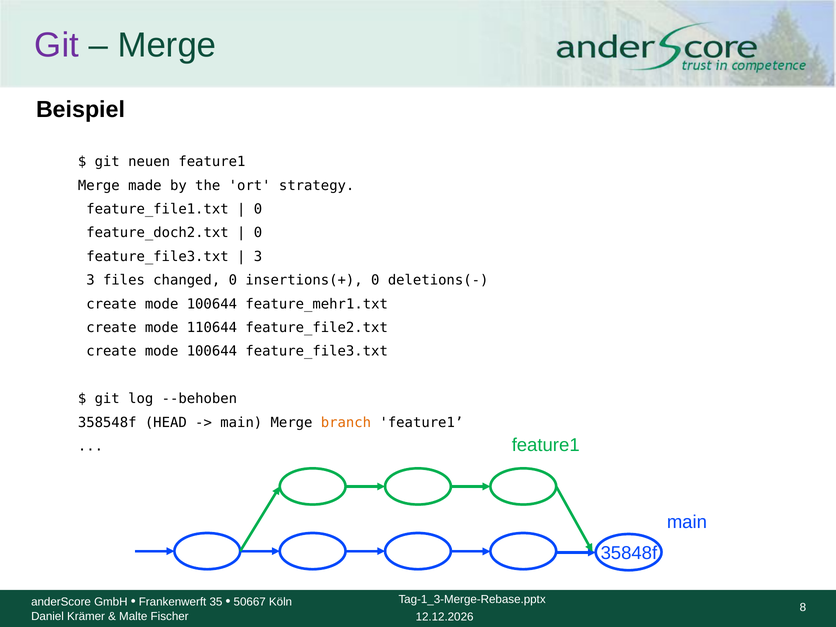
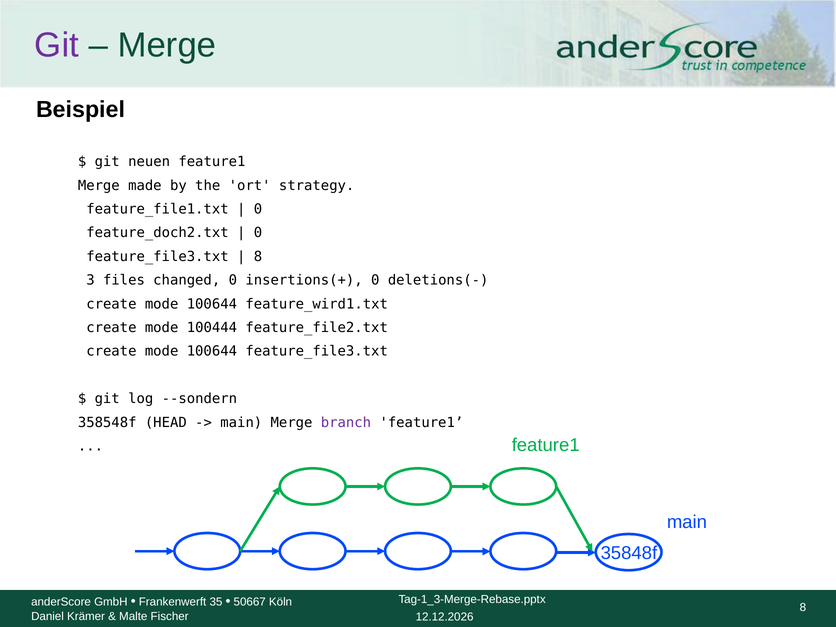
3 at (258, 257): 3 -> 8
feature_mehr1.txt: feature_mehr1.txt -> feature_wird1.txt
110644: 110644 -> 100444
--behoben: --behoben -> --sondern
branch colour: orange -> purple
